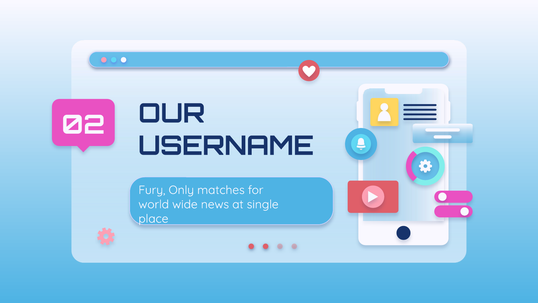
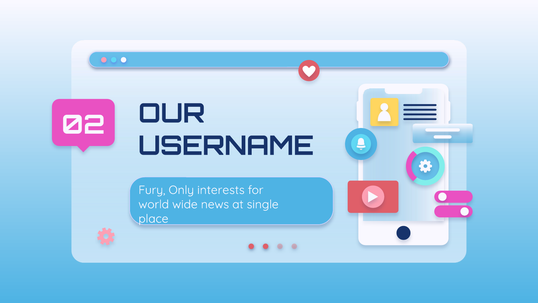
matches: matches -> interests
